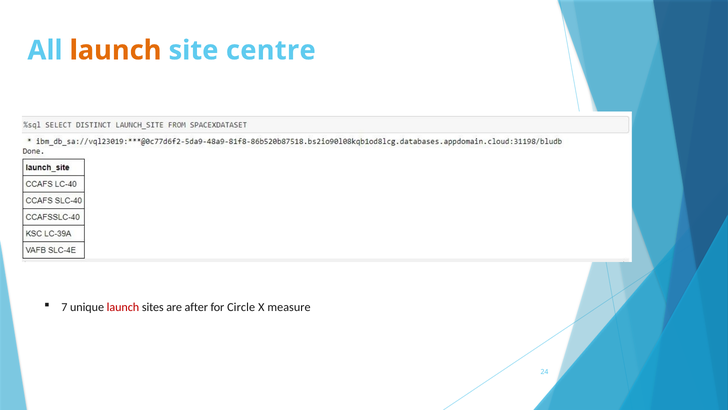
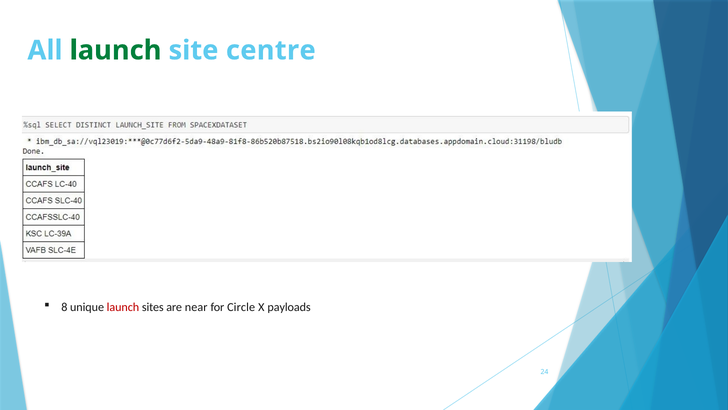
launch at (116, 50) colour: orange -> green
7: 7 -> 8
after: after -> near
measure: measure -> payloads
